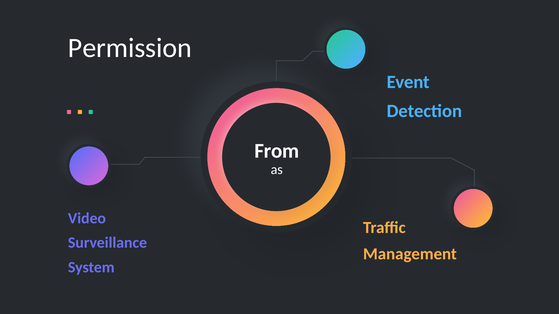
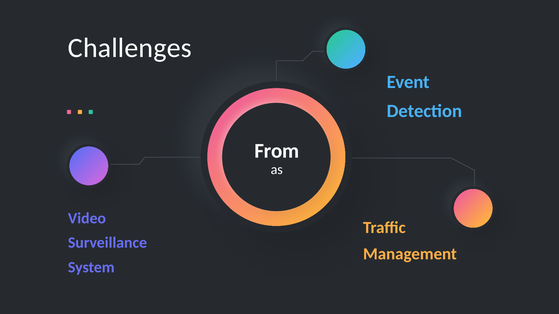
Permission: Permission -> Challenges
